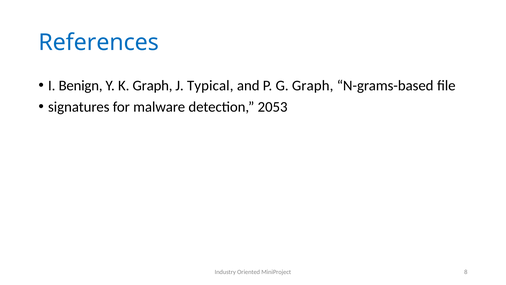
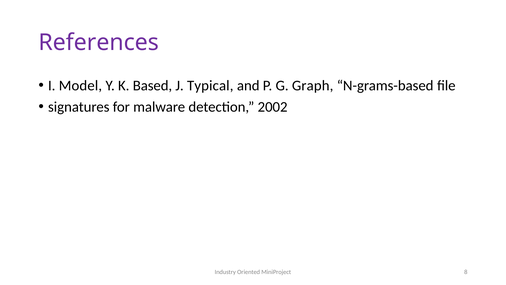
References colour: blue -> purple
Benign: Benign -> Model
K Graph: Graph -> Based
2053: 2053 -> 2002
